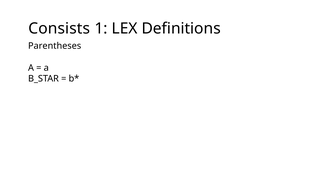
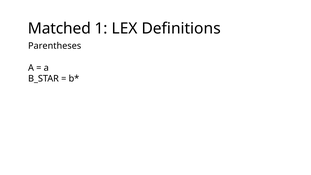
Consists: Consists -> Matched
